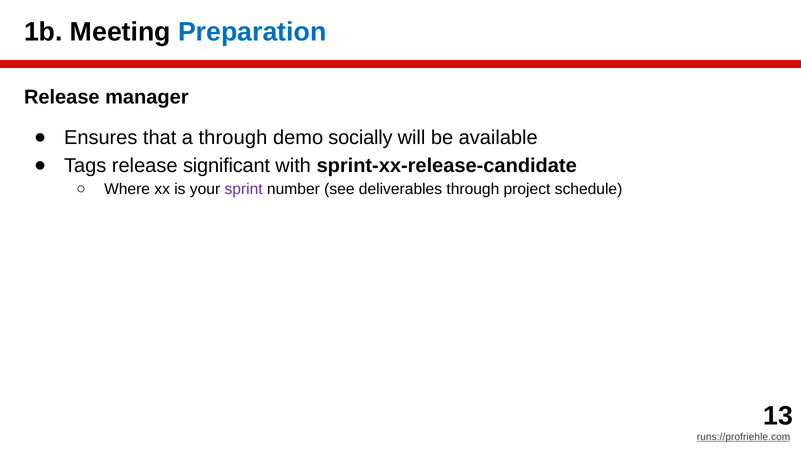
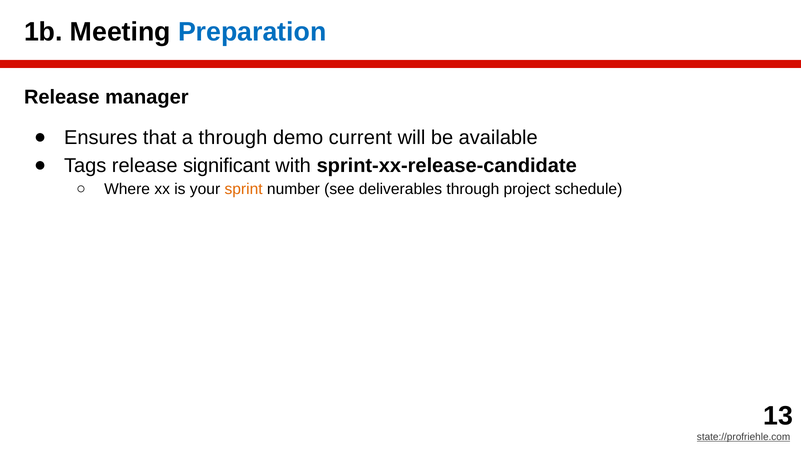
socially: socially -> current
sprint colour: purple -> orange
runs://profriehle.com: runs://profriehle.com -> state://profriehle.com
